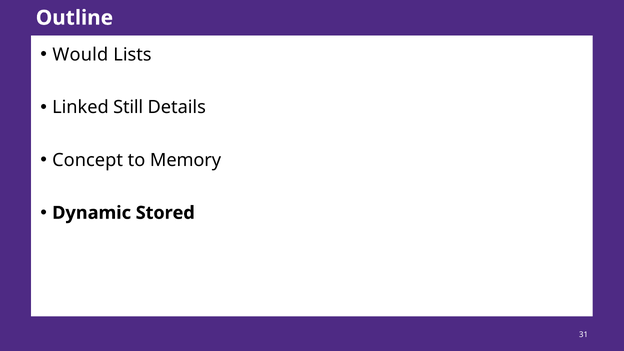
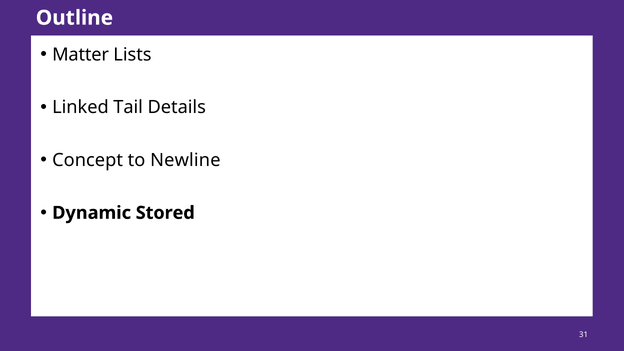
Would: Would -> Matter
Still: Still -> Tail
Memory: Memory -> Newline
